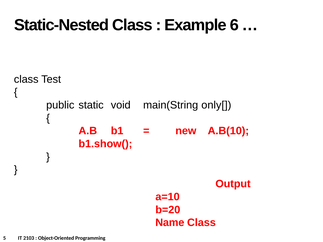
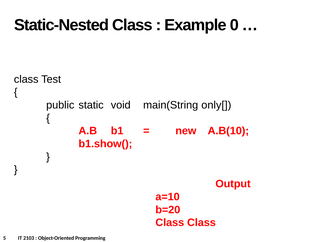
6: 6 -> 0
Name at (170, 223): Name -> Class
